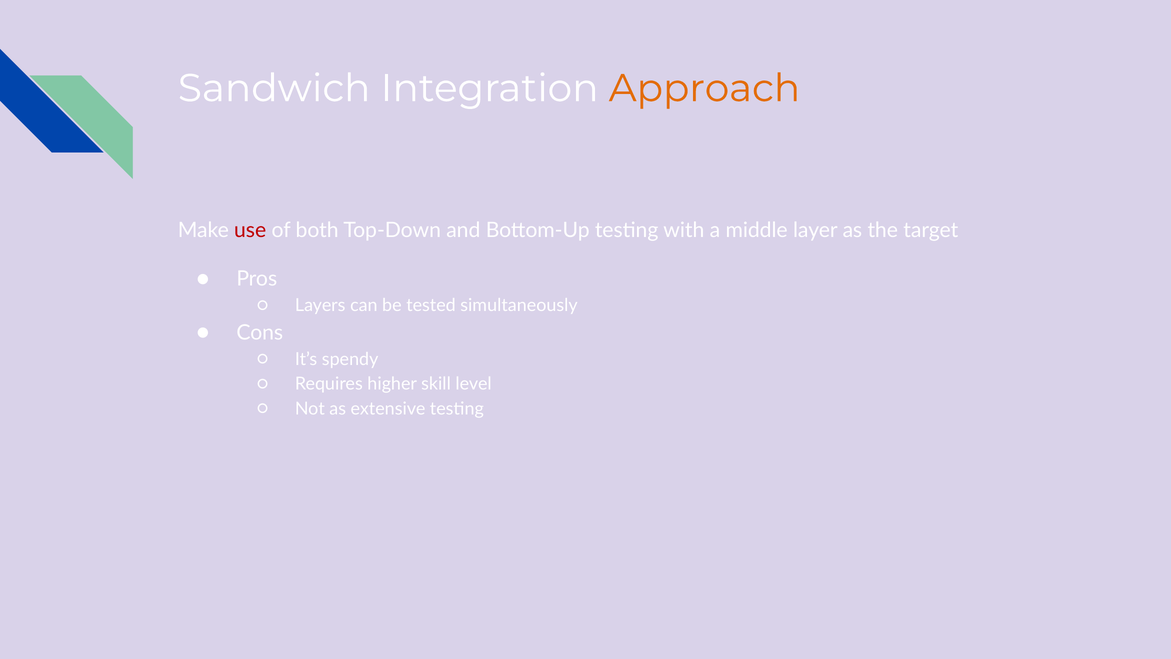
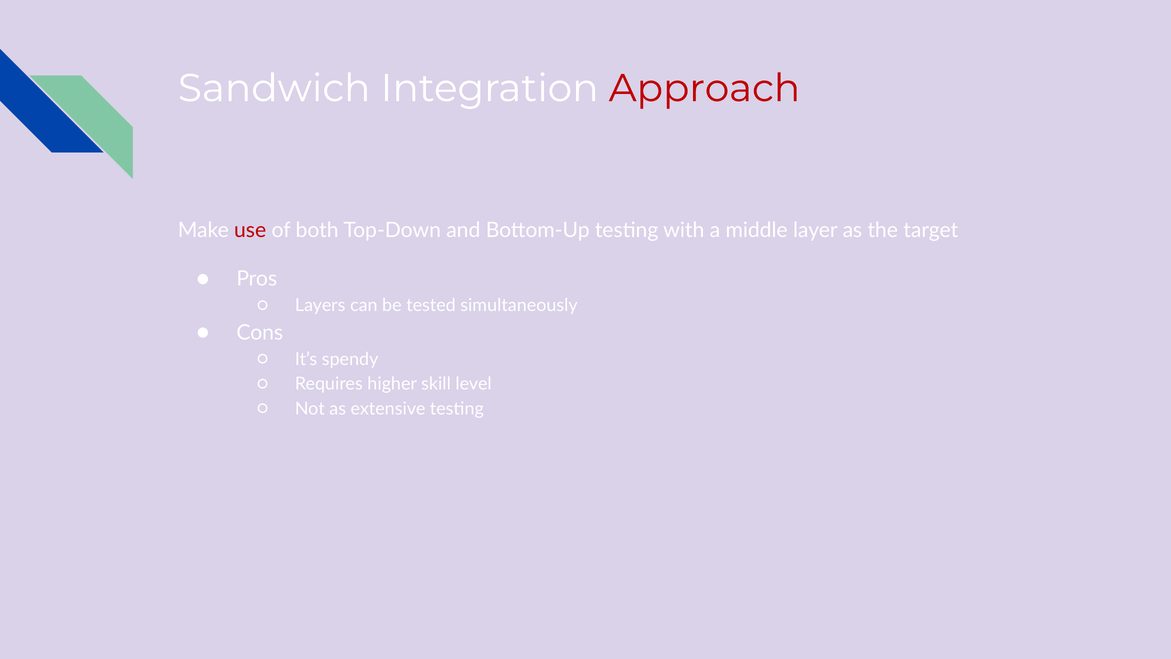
Approach colour: orange -> red
